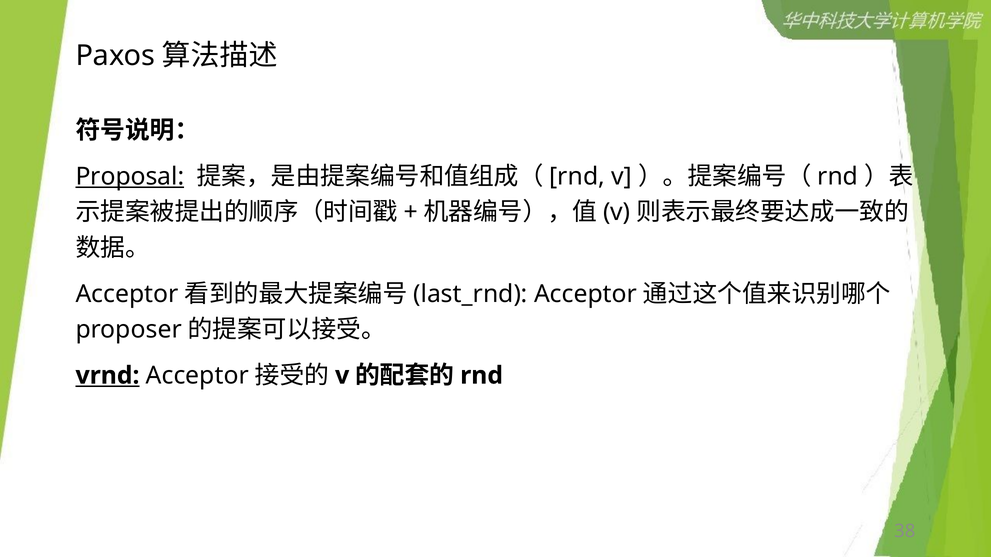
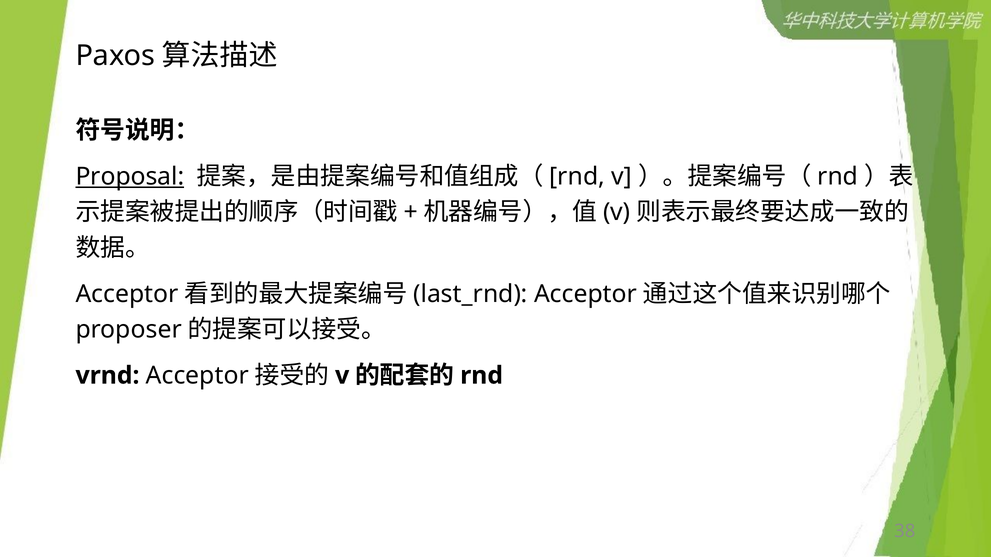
vrnd underline: present -> none
